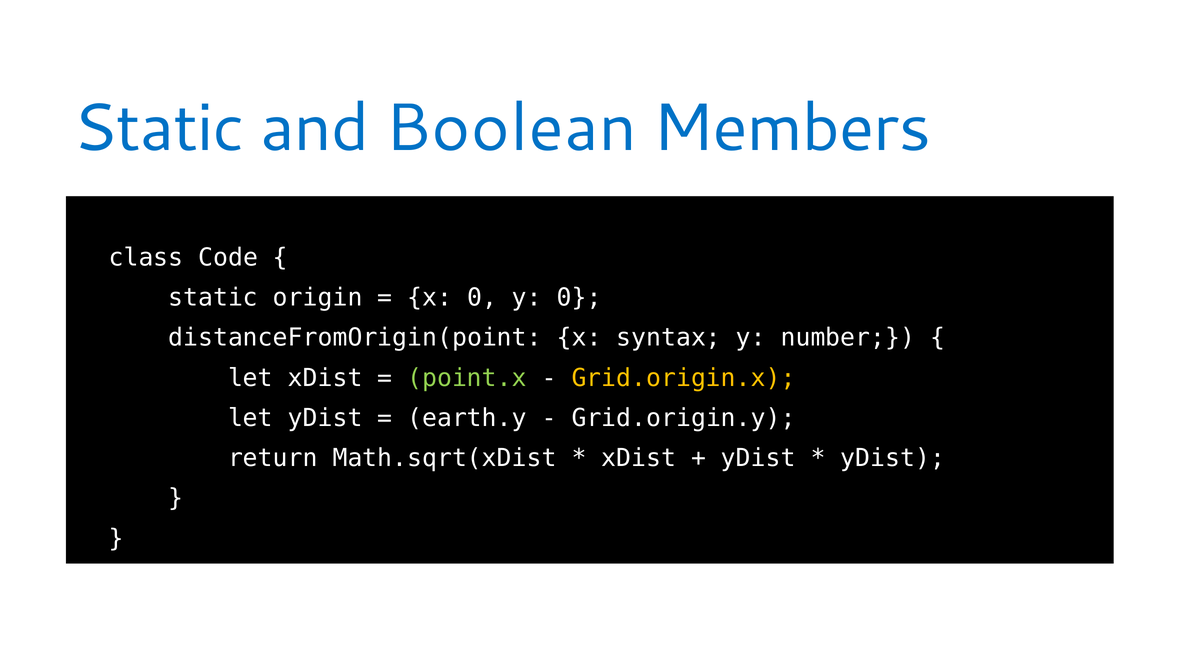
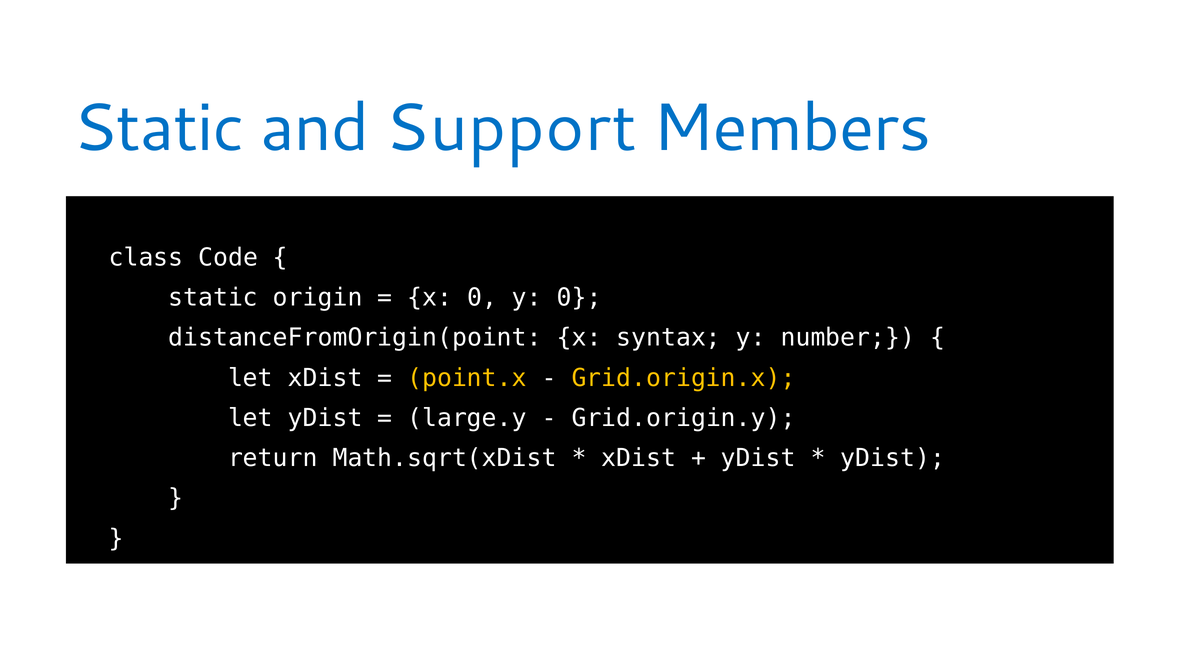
Boolean: Boolean -> Support
point.x colour: light green -> yellow
earth.y: earth.y -> large.y
